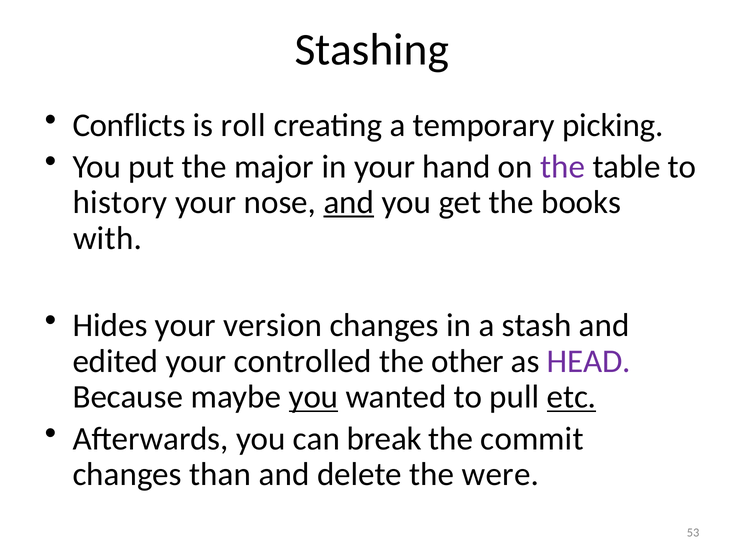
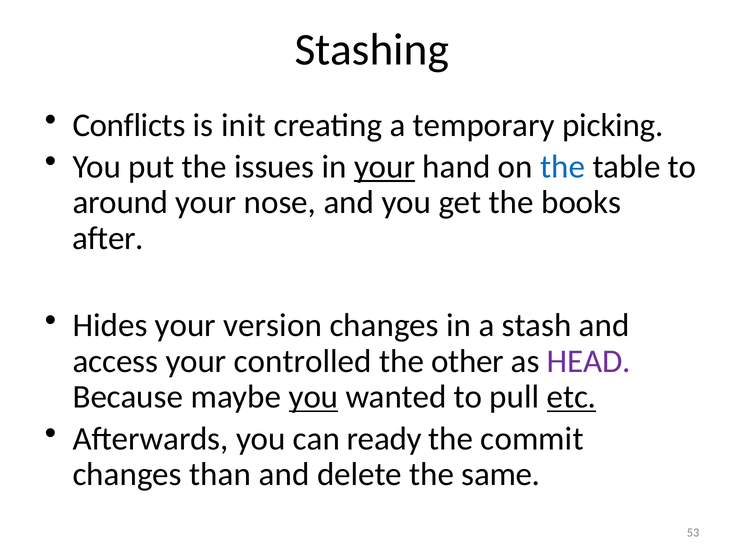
roll: roll -> init
major: major -> issues
your at (385, 167) underline: none -> present
the at (563, 167) colour: purple -> blue
history: history -> around
and at (349, 203) underline: present -> none
with: with -> after
edited: edited -> access
break: break -> ready
were: were -> same
